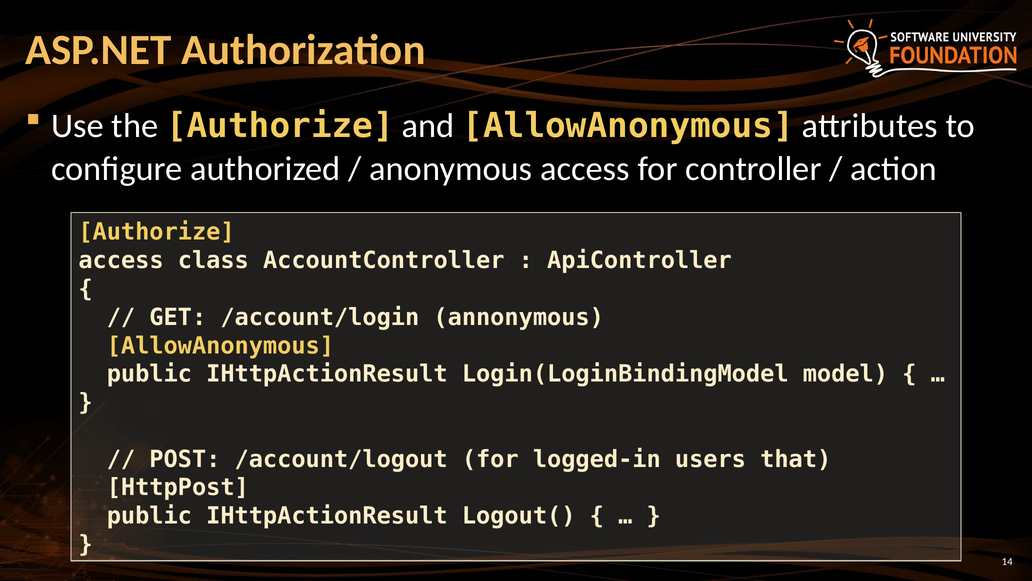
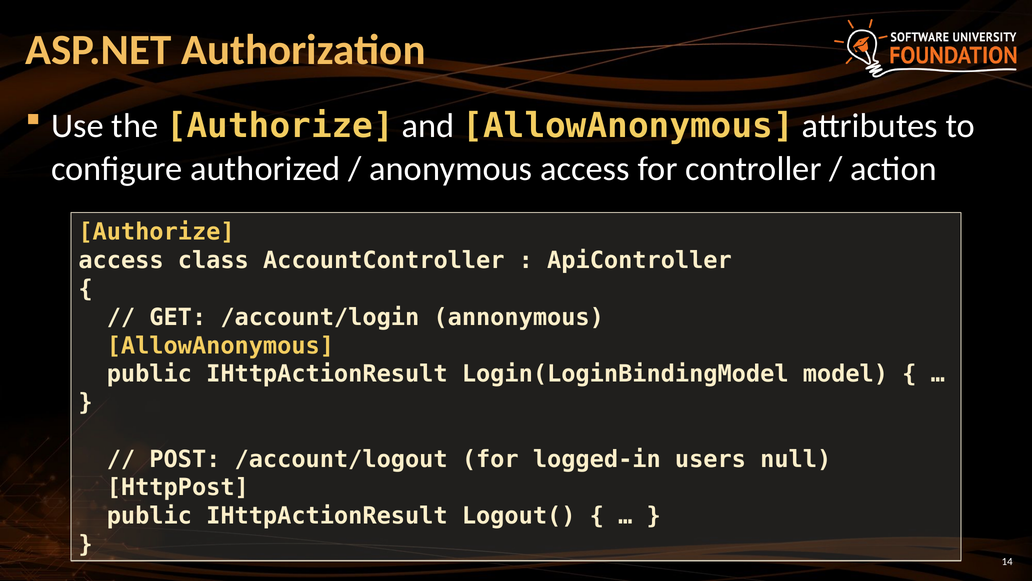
that: that -> null
